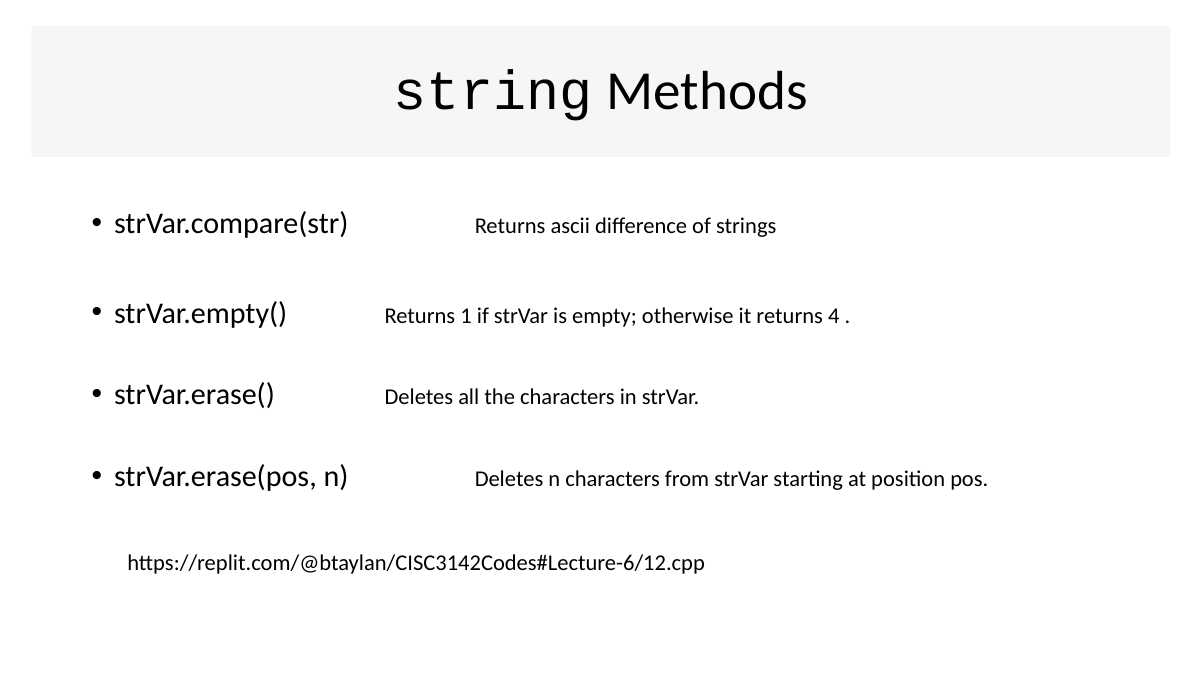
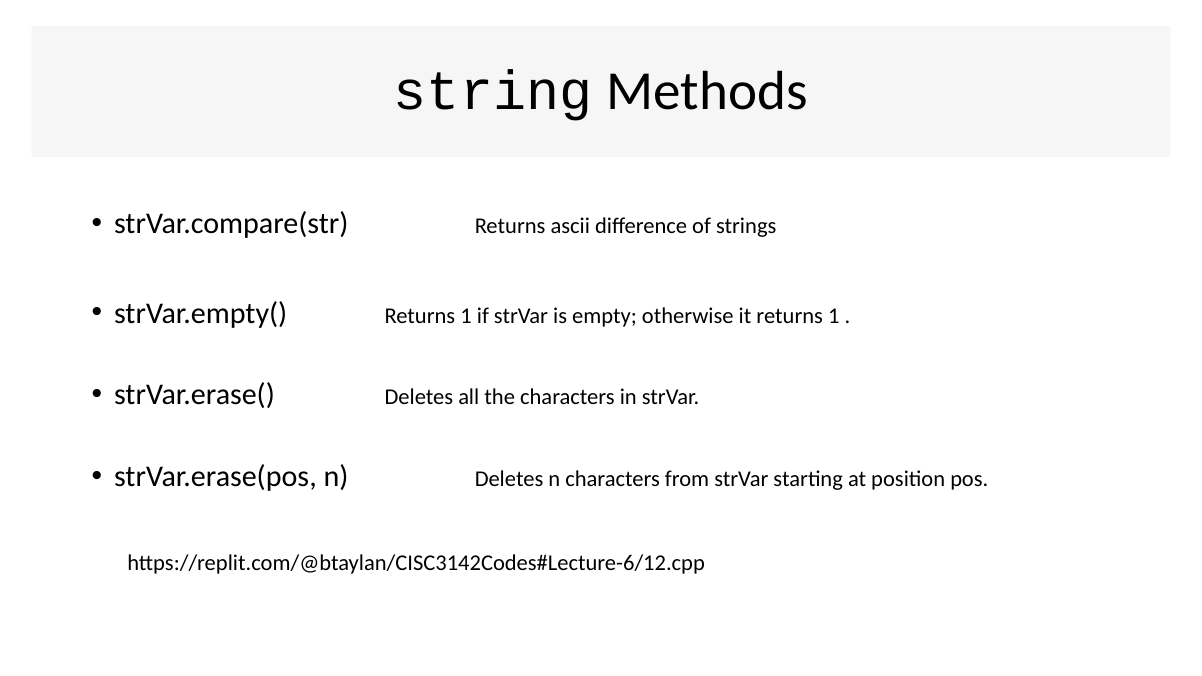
it returns 4: 4 -> 1
